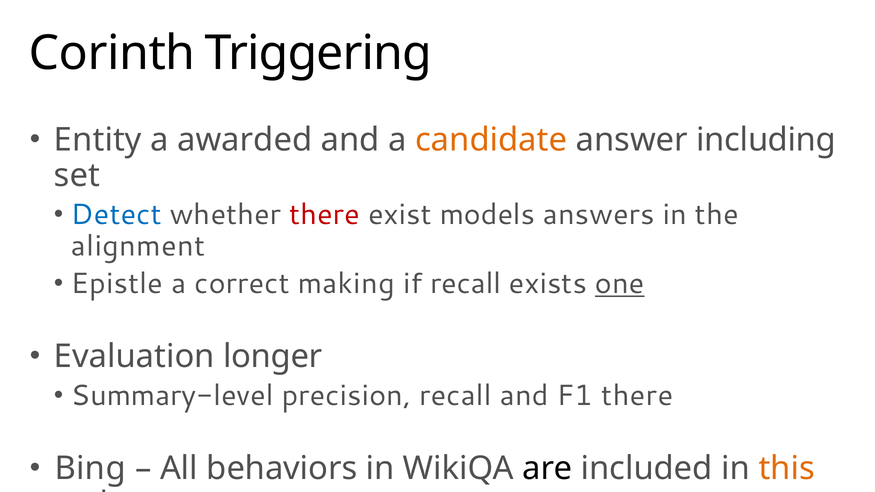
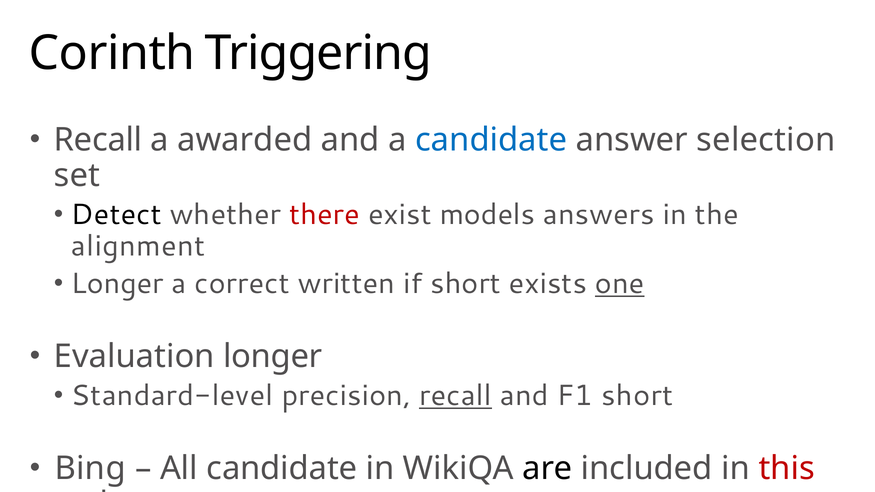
Entity at (98, 140): Entity -> Recall
candidate at (491, 140) colour: orange -> blue
including: including -> selection
Detect colour: blue -> black
Epistle at (117, 284): Epistle -> Longer
making: making -> written
if recall: recall -> short
Summary-level: Summary-level -> Standard-level
recall at (455, 396) underline: none -> present
F1 there: there -> short
All behaviors: behaviors -> candidate
this colour: orange -> red
